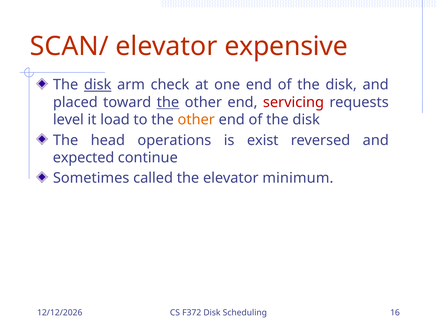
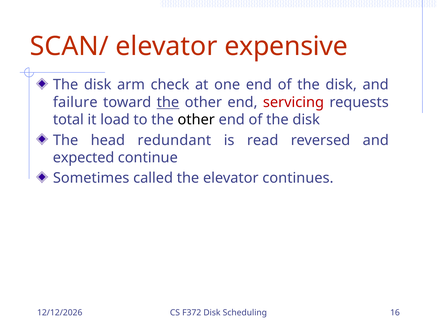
disk at (98, 85) underline: present -> none
placed: placed -> failure
level: level -> total
other at (196, 120) colour: orange -> black
operations: operations -> redundant
exist: exist -> read
minimum: minimum -> continues
